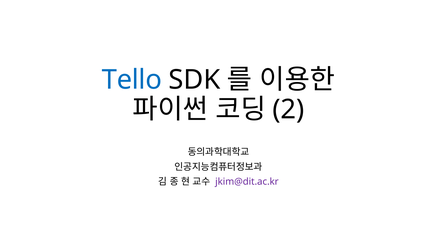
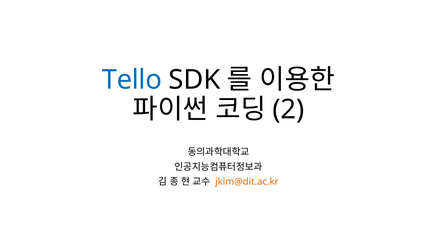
jkim@dit.ac.kr colour: purple -> orange
